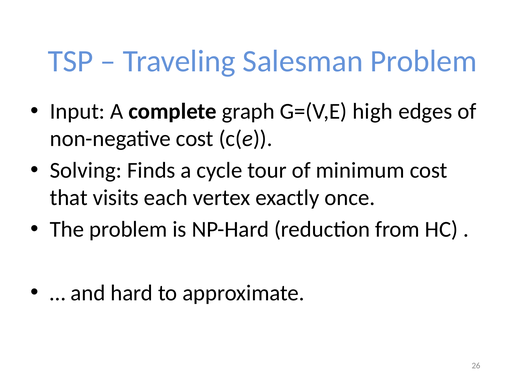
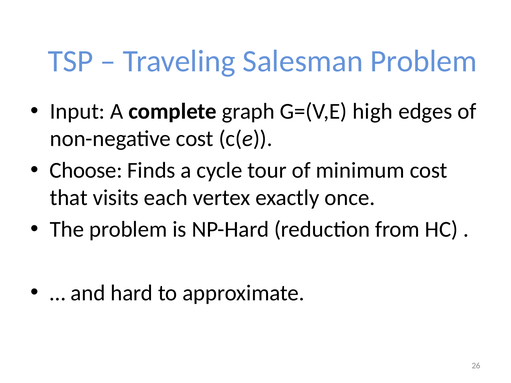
Solving: Solving -> Choose
